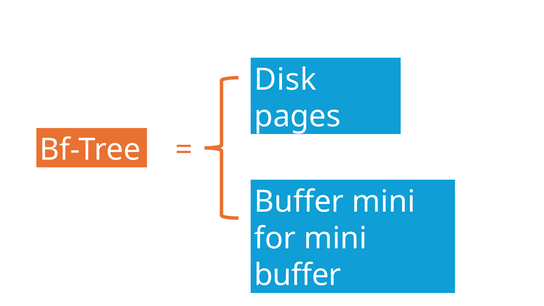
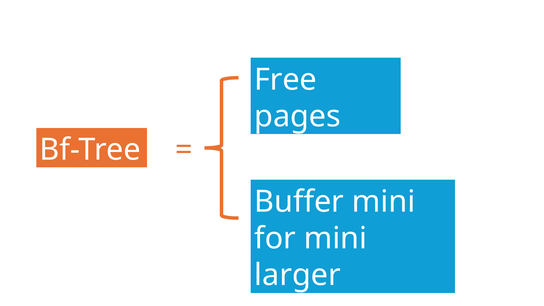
Disk: Disk -> Free
buffer at (298, 275): buffer -> larger
